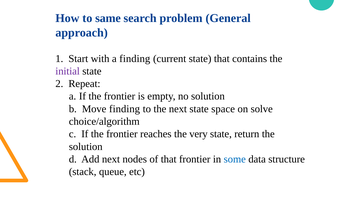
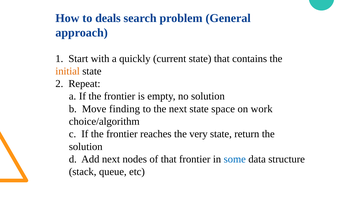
same: same -> deals
a finding: finding -> quickly
initial colour: purple -> orange
solve: solve -> work
